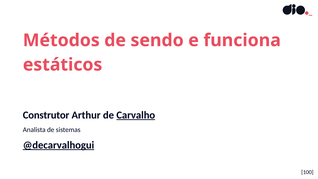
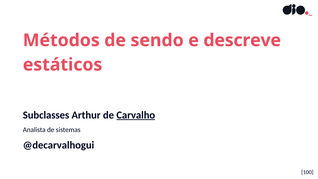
funciona: funciona -> descreve
Construtor: Construtor -> Subclasses
@decarvalhogui underline: present -> none
